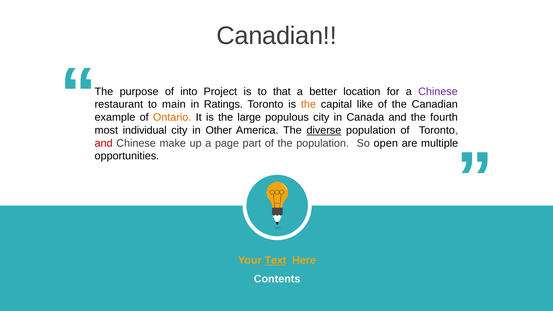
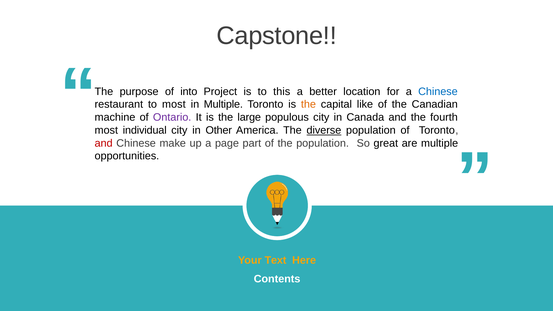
Canadian at (277, 36): Canadian -> Capstone
that: that -> this
Chinese at (438, 92) colour: purple -> blue
to main: main -> most
in Ratings: Ratings -> Multiple
example: example -> machine
Ontario colour: orange -> purple
open: open -> great
Text underline: present -> none
